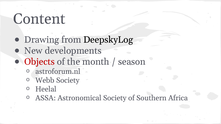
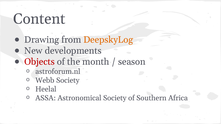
DeepskyLog colour: black -> orange
